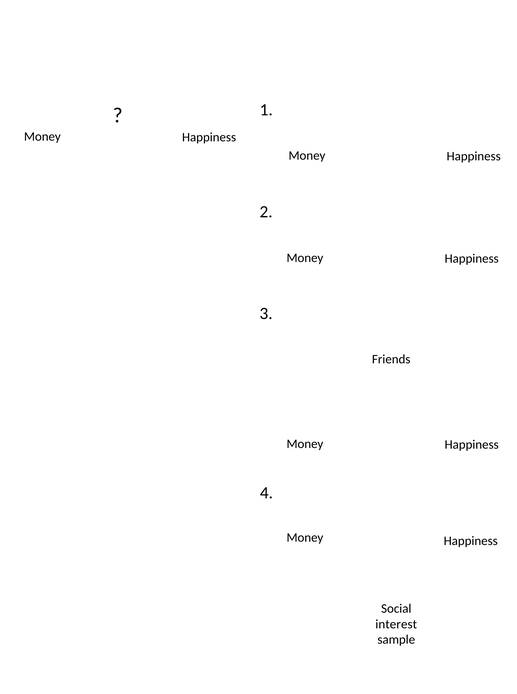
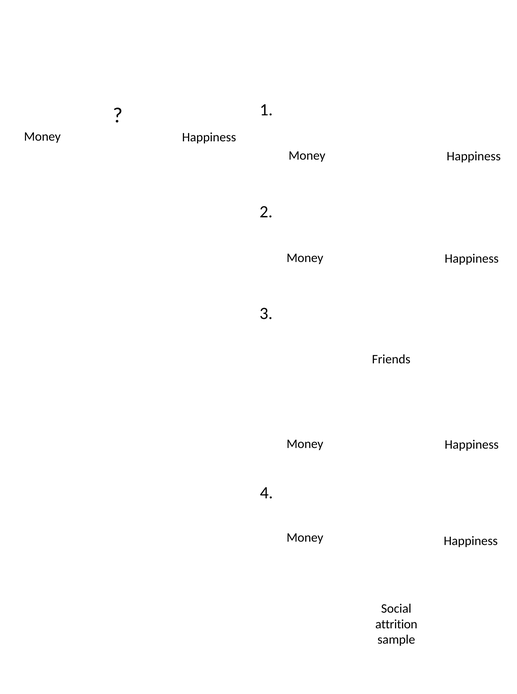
interest: interest -> attrition
